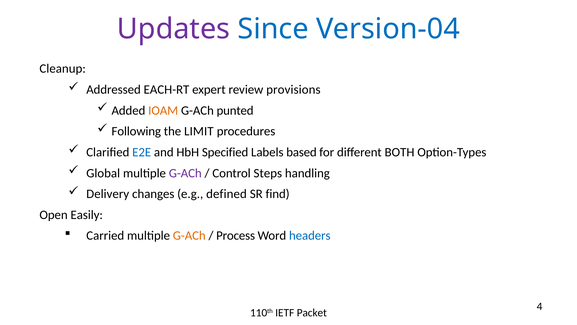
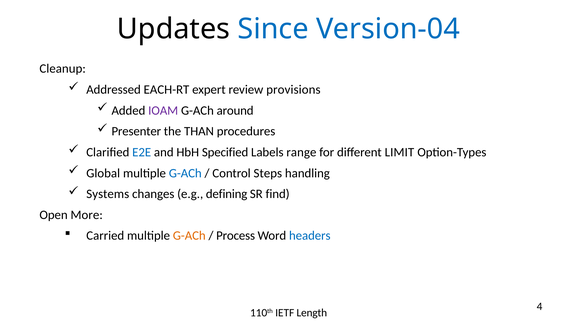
Updates colour: purple -> black
IOAM colour: orange -> purple
punted: punted -> around
Following: Following -> Presenter
LIMIT: LIMIT -> THAN
based: based -> range
BOTH: BOTH -> LIMIT
G-ACh at (185, 173) colour: purple -> blue
Delivery: Delivery -> Systems
defined: defined -> defining
Easily: Easily -> More
Packet: Packet -> Length
